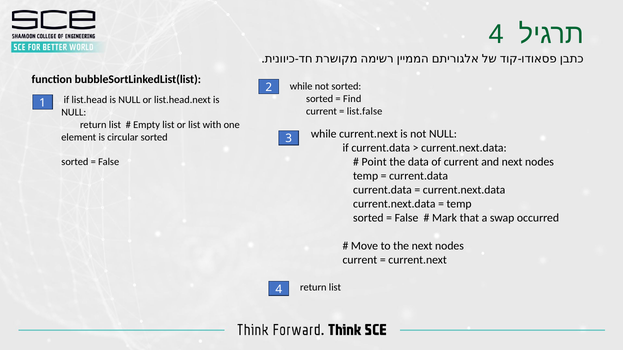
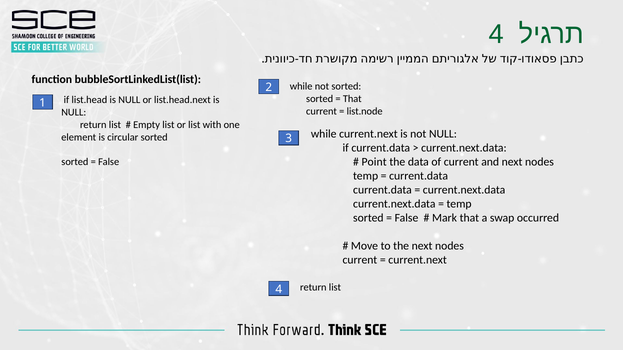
Find at (352, 99): Find -> That
list.false: list.false -> list.node
